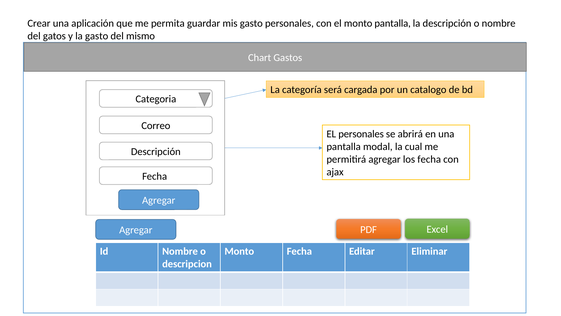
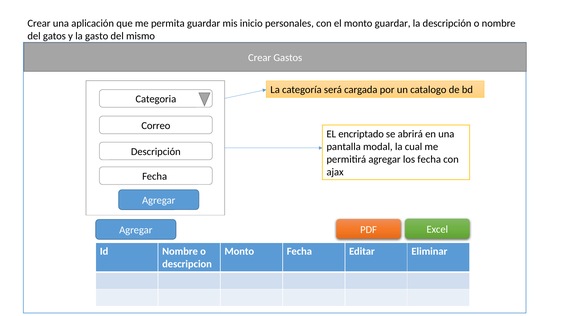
mis gasto: gasto -> inicio
monto pantalla: pantalla -> guardar
Chart at (260, 58): Chart -> Crear
EL personales: personales -> encriptado
